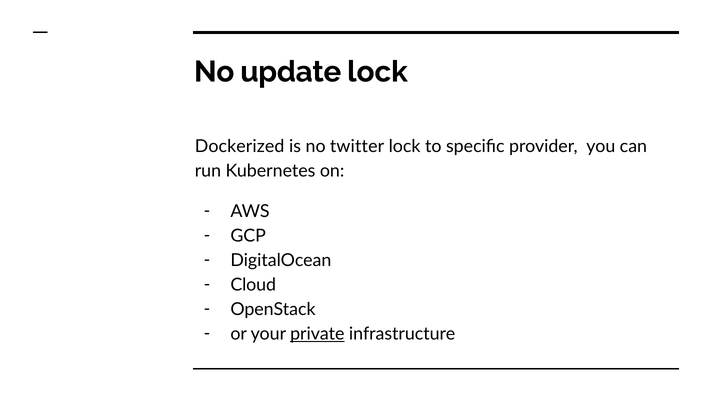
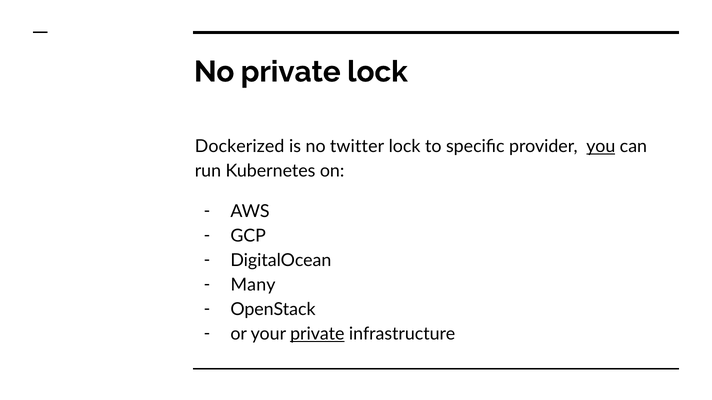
No update: update -> private
you underline: none -> present
Cloud: Cloud -> Many
